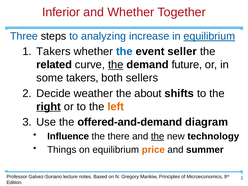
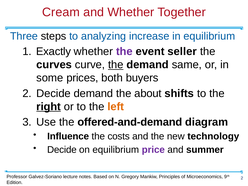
Inferior: Inferior -> Cream
equilibrium at (209, 36) underline: present -> none
Takers at (53, 51): Takers -> Exactly
the at (124, 51) colour: blue -> purple
related: related -> curves
future: future -> same
some takers: takers -> prices
sellers: sellers -> buyers
Decide weather: weather -> demand
there: there -> costs
the at (158, 136) underline: present -> none
Things at (62, 150): Things -> Decide
price colour: orange -> purple
